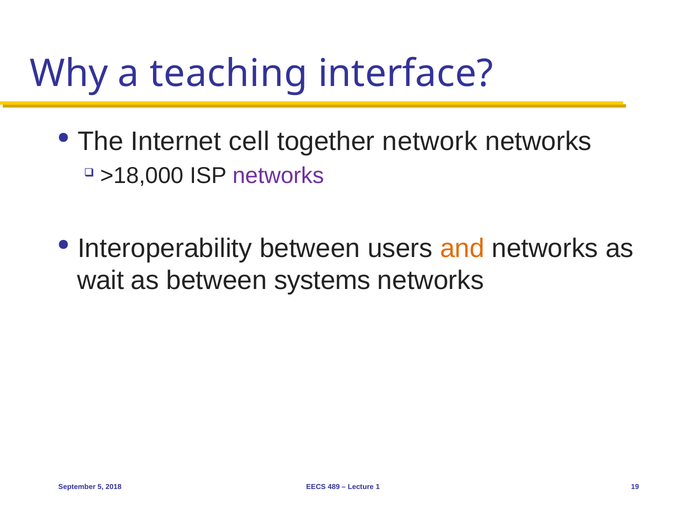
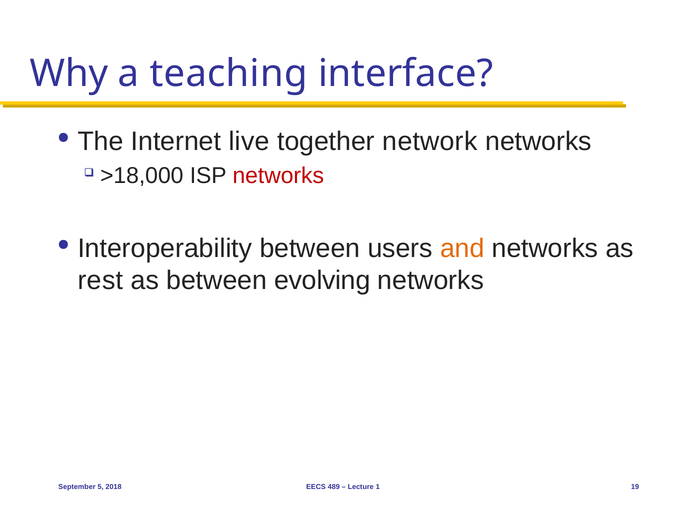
cell: cell -> live
networks at (278, 175) colour: purple -> red
wait: wait -> rest
systems: systems -> evolving
